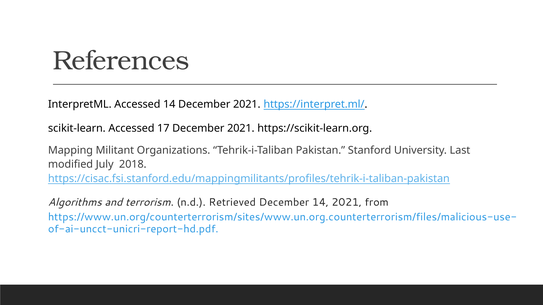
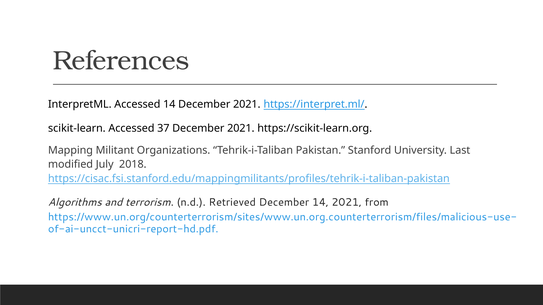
17: 17 -> 37
